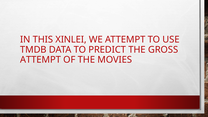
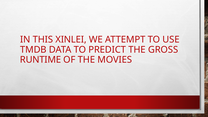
ATTEMPT at (40, 60): ATTEMPT -> RUNTIME
